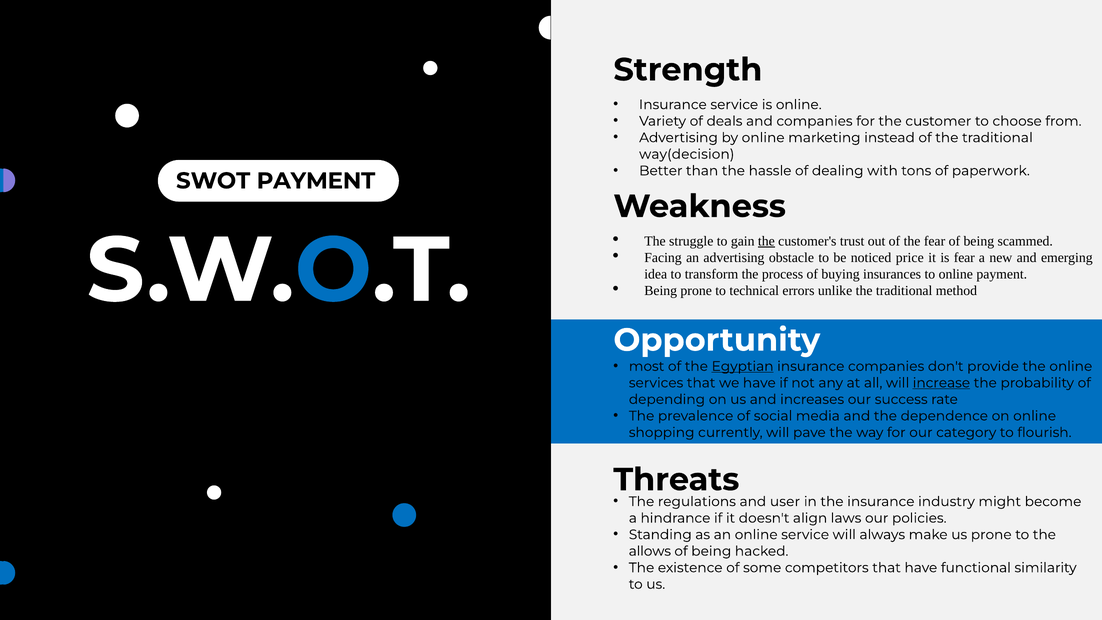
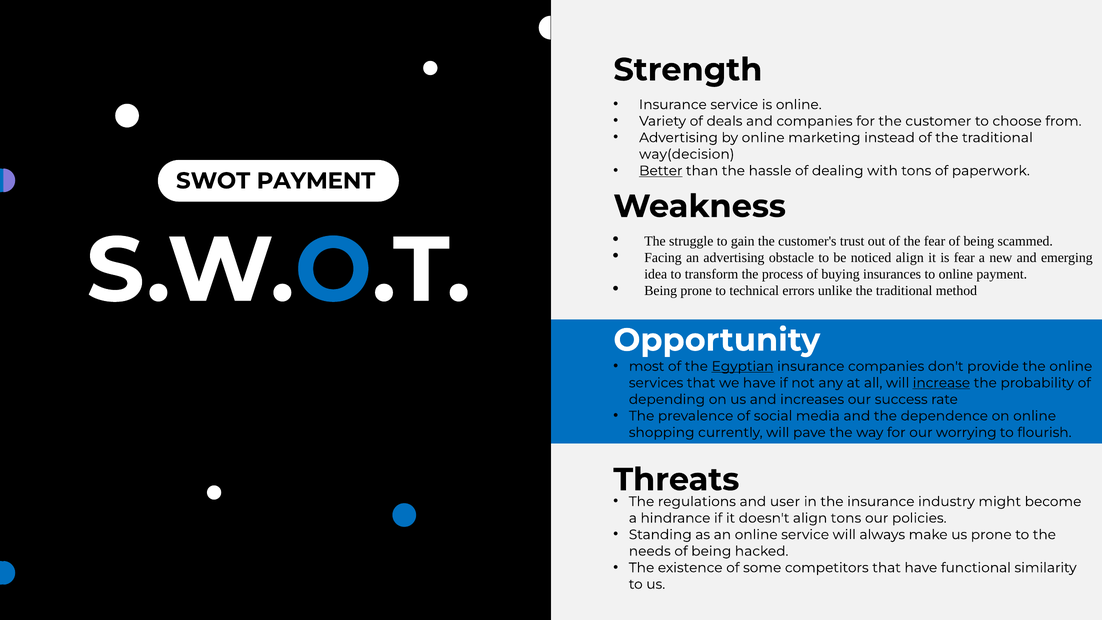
Better underline: none -> present
the at (766, 241) underline: present -> none
noticed price: price -> align
category: category -> worrying
align laws: laws -> tons
allows: allows -> needs
